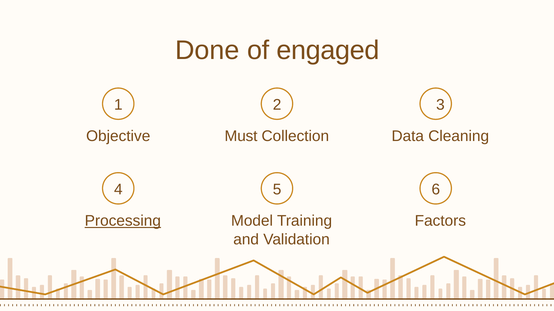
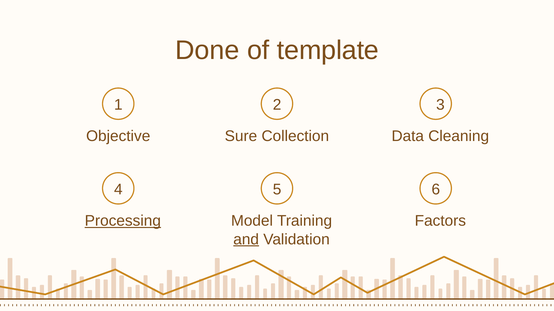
engaged: engaged -> template
Must: Must -> Sure
and underline: none -> present
